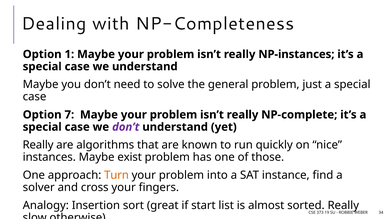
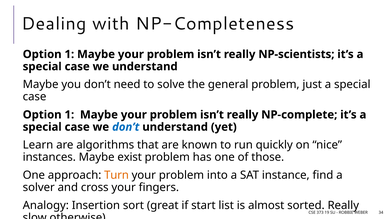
NP-instances: NP-instances -> NP-scientists
7 at (69, 115): 7 -> 1
don’t at (126, 127) colour: purple -> blue
Really at (38, 145): Really -> Learn
